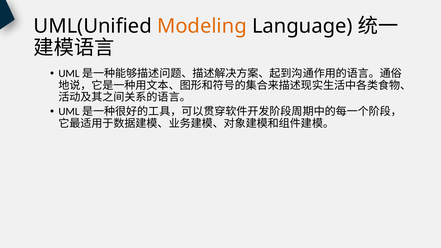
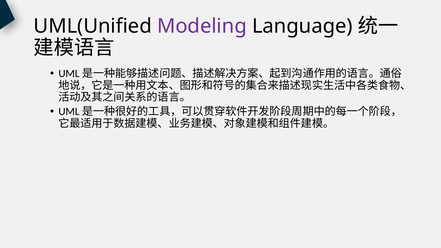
Modeling colour: orange -> purple
